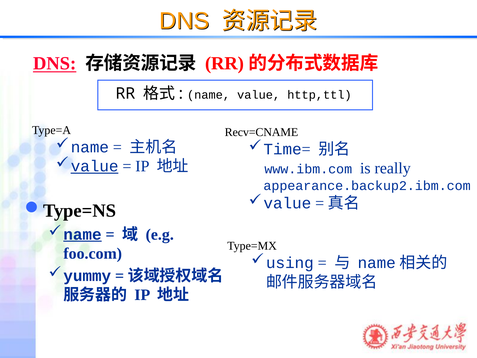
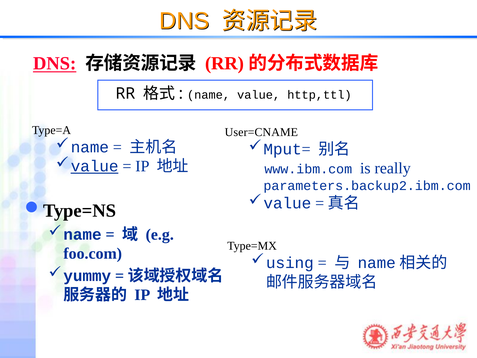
Recv=CNAME: Recv=CNAME -> User=CNAME
Time: Time -> Mput
appearance.backup2.ibm.com: appearance.backup2.ibm.com -> parameters.backup2.ibm.com
name at (82, 234) underline: present -> none
